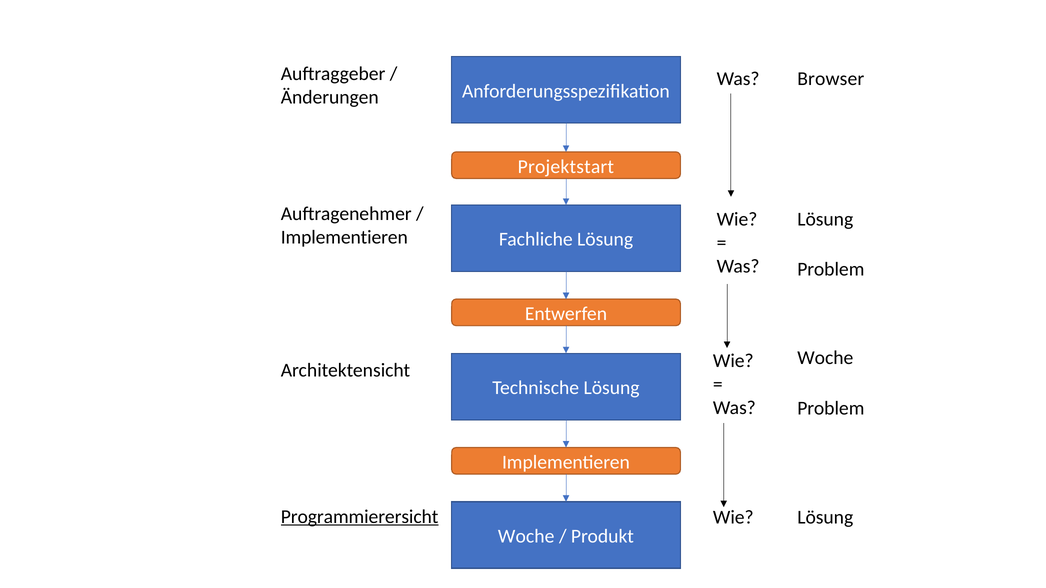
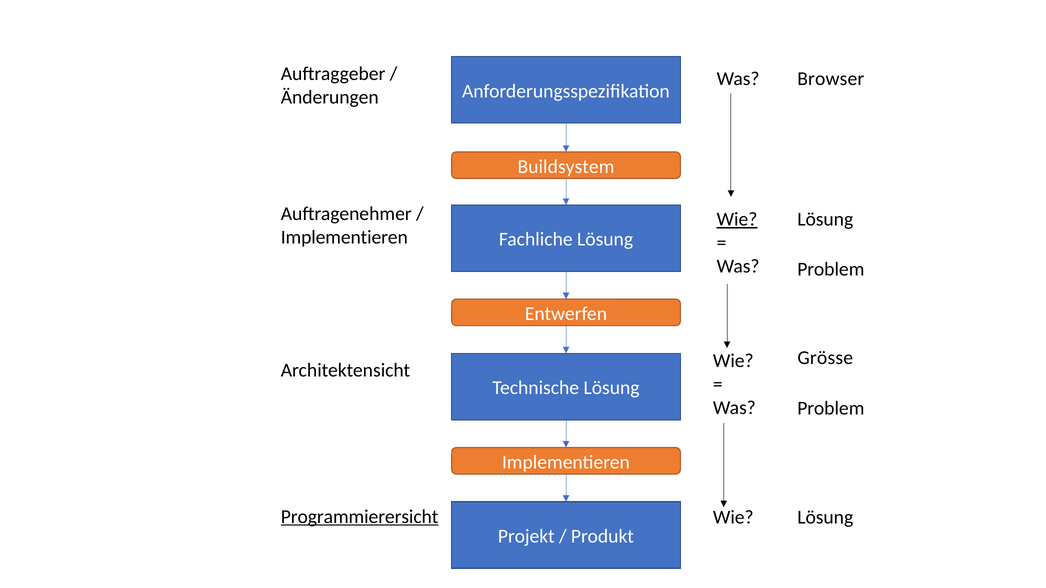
Projektstart: Projektstart -> Buildsystem
Wie at (737, 219) underline: none -> present
Woche at (825, 358): Woche -> Grösse
Woche at (526, 537): Woche -> Projekt
